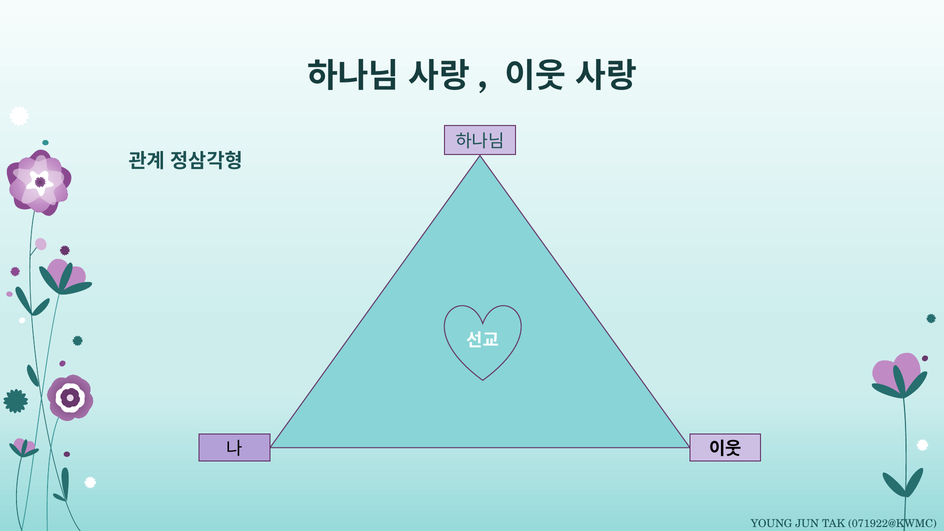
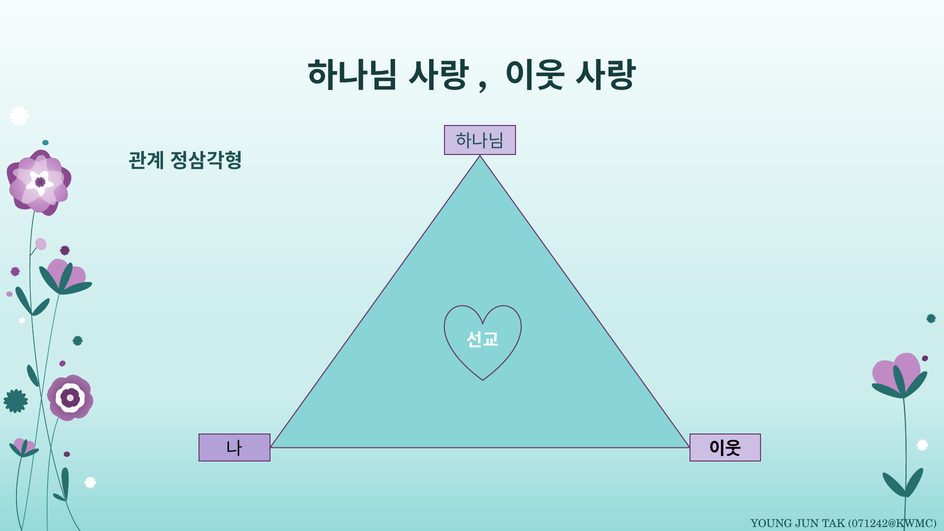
071922@KWMC: 071922@KWMC -> 071242@KWMC
